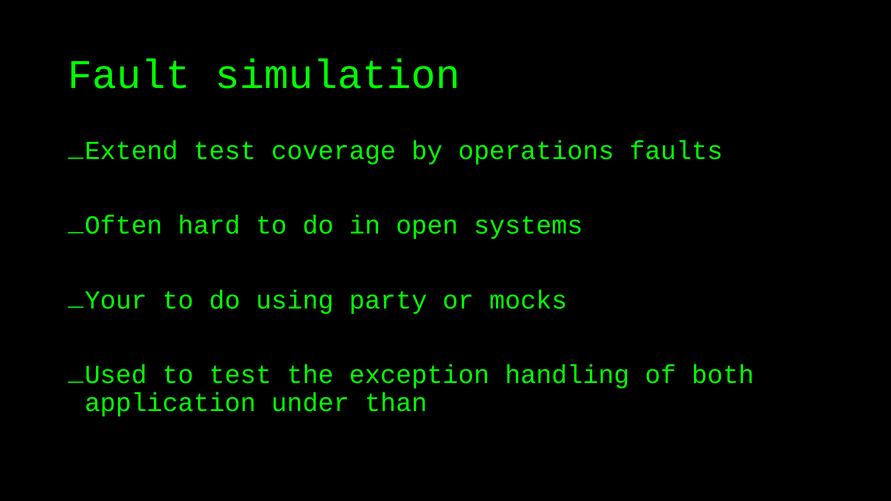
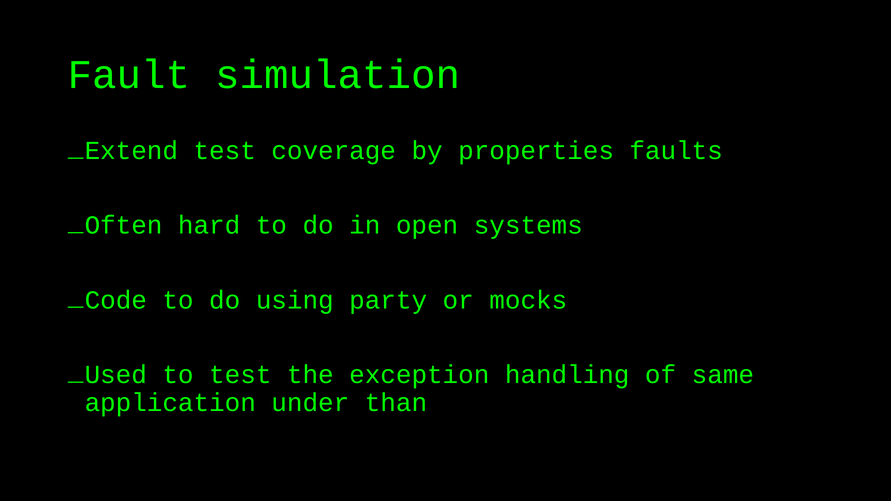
operations: operations -> properties
Your: Your -> Code
both: both -> same
